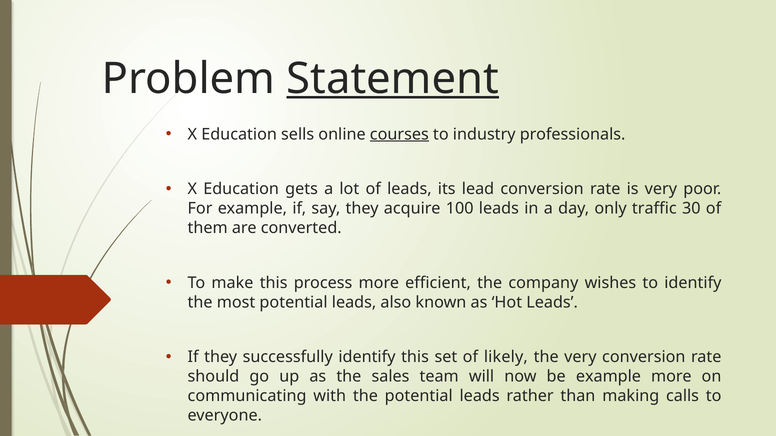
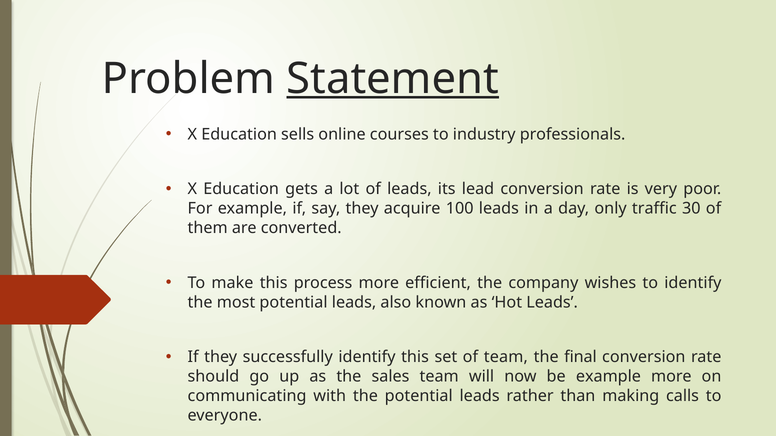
courses underline: present -> none
of likely: likely -> team
the very: very -> final
